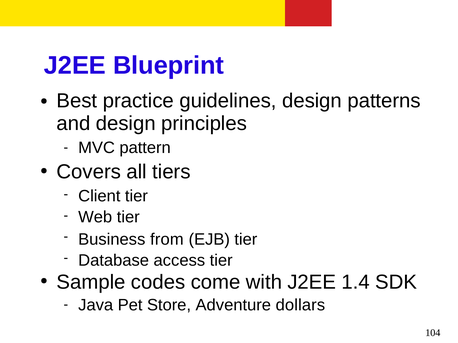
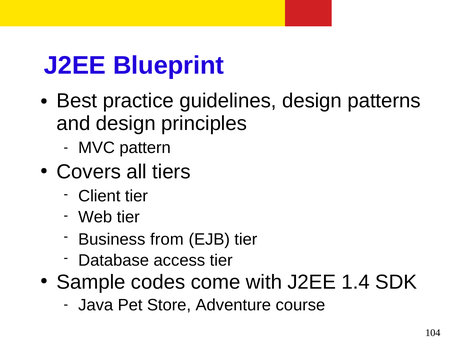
dollars: dollars -> course
